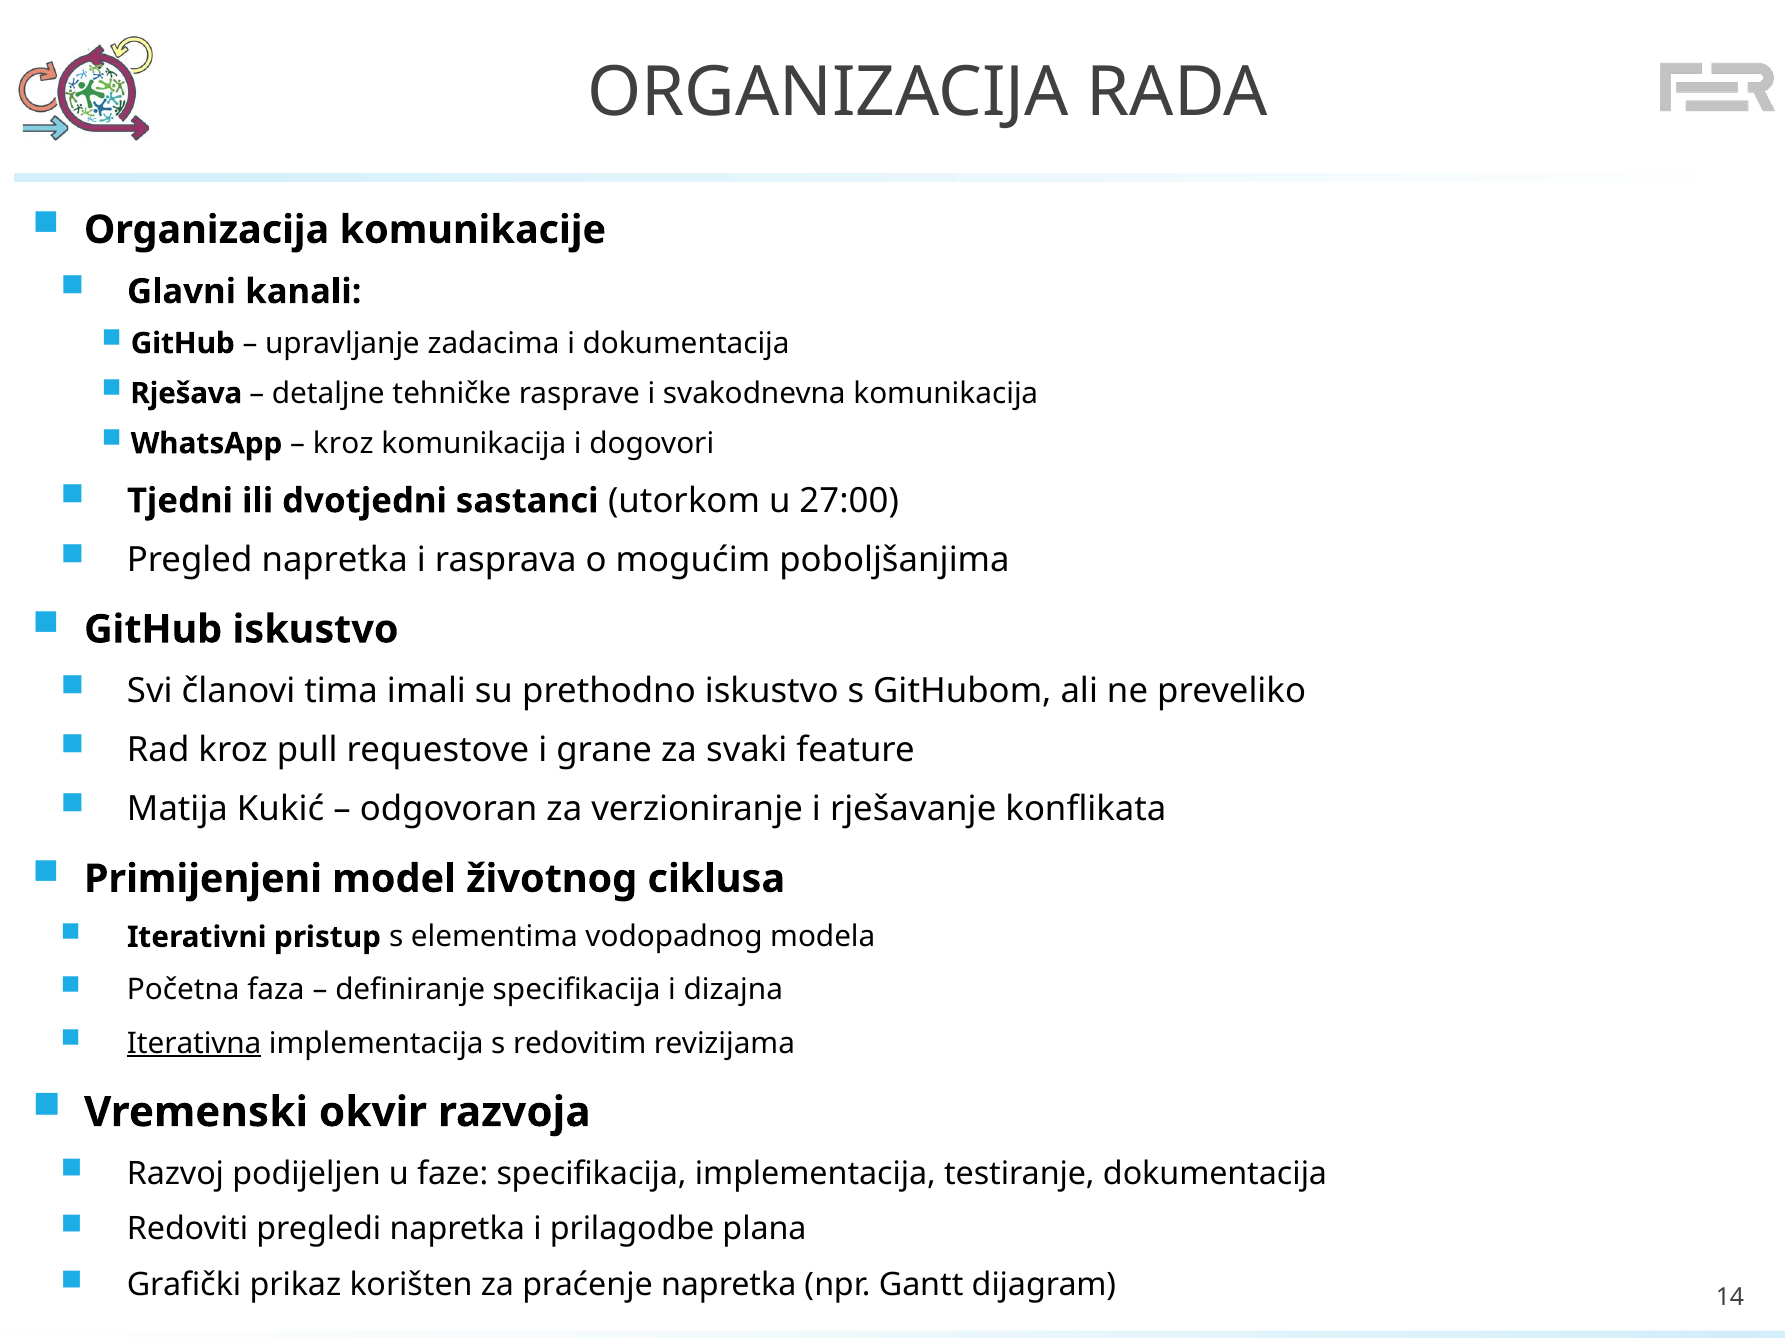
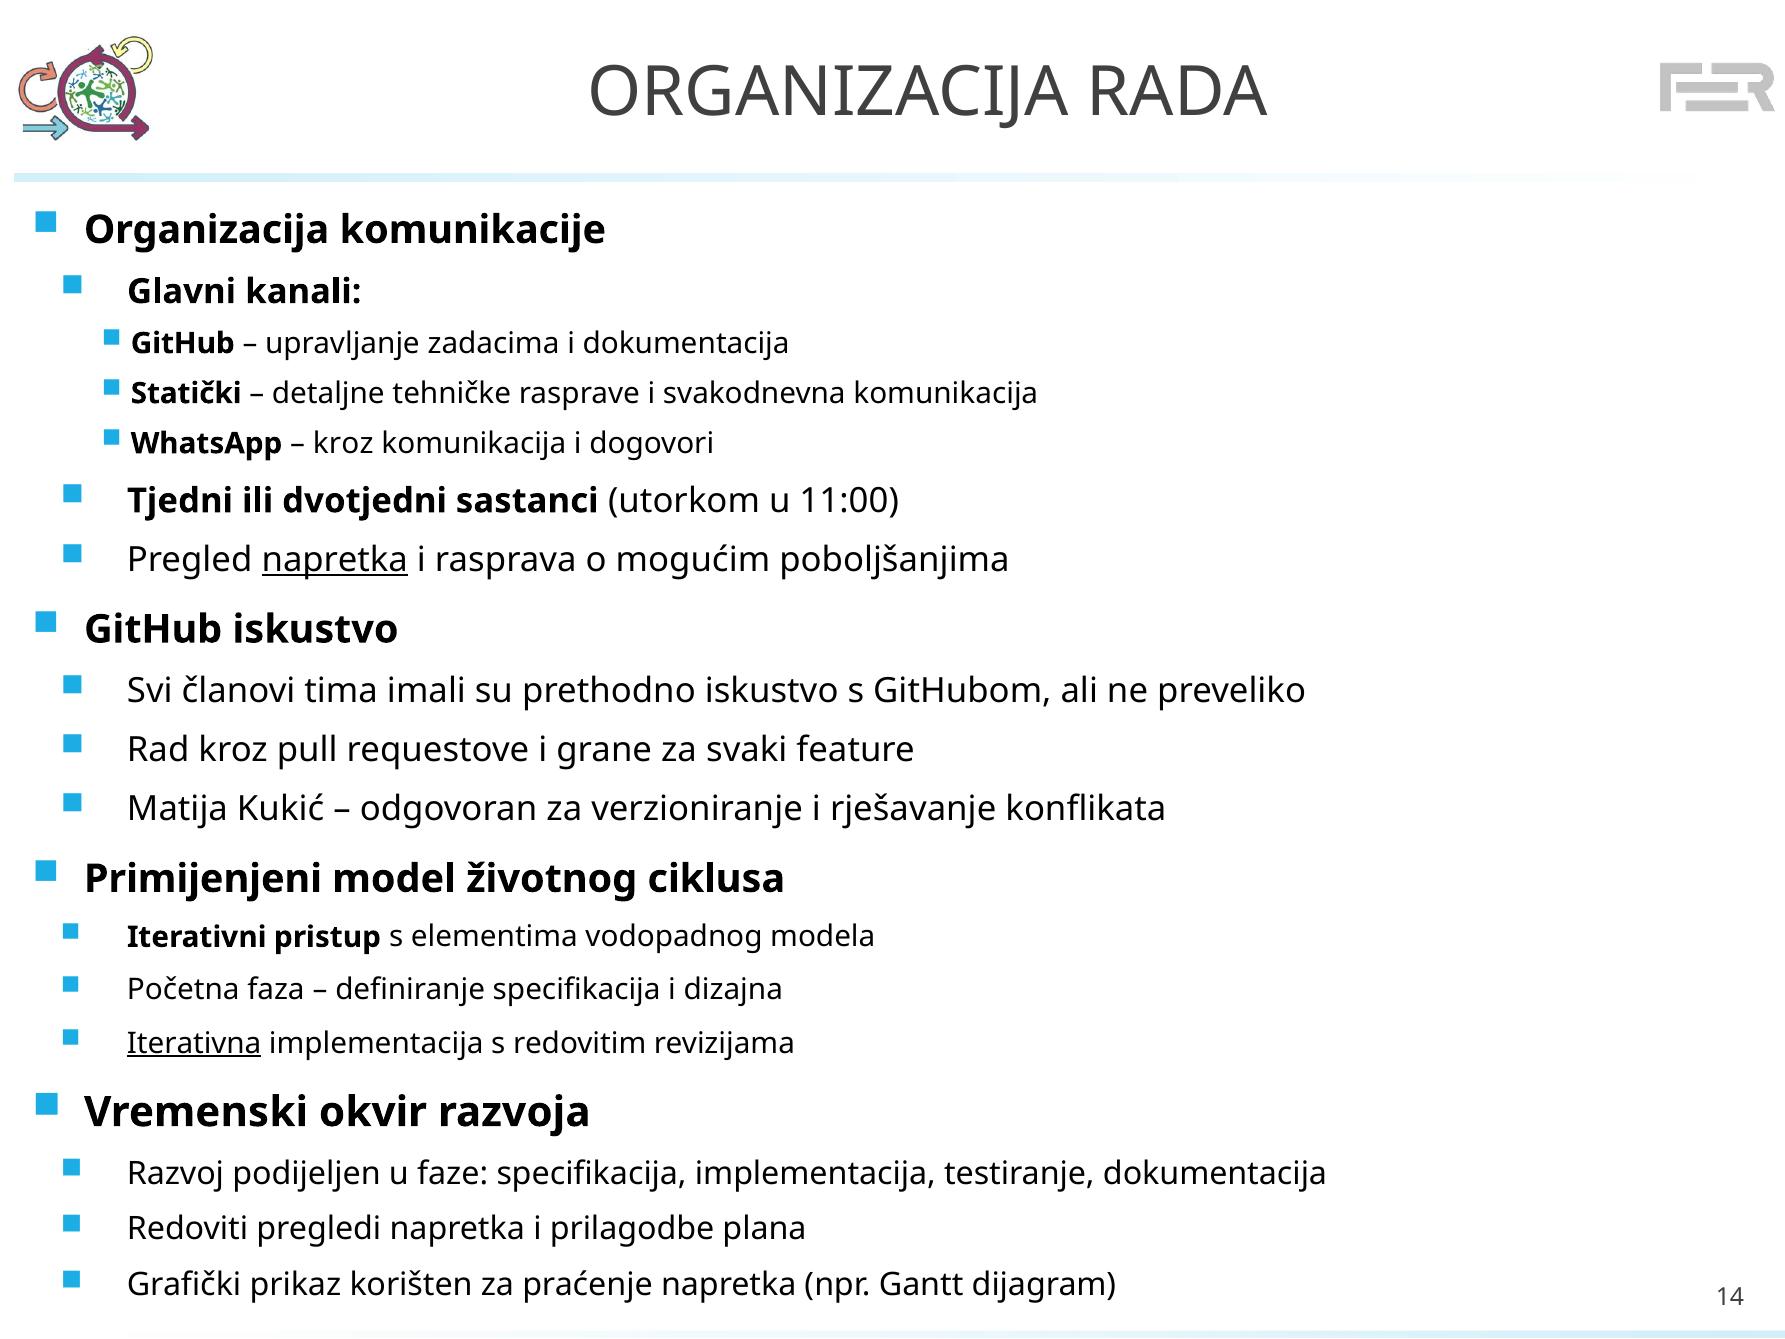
Rješava: Rješava -> Statički
27:00: 27:00 -> 11:00
napretka at (335, 560) underline: none -> present
